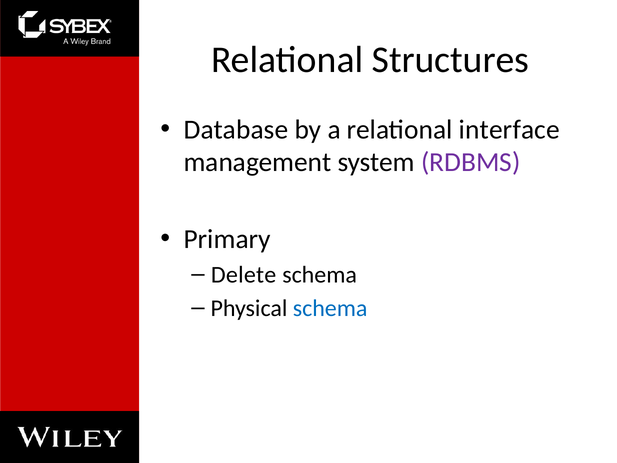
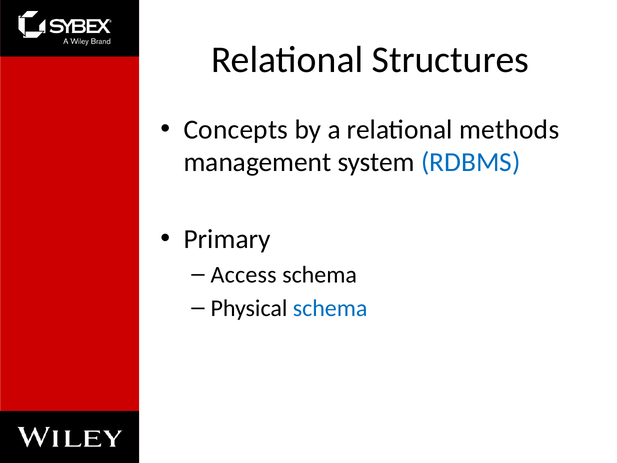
Database: Database -> Concepts
interface: interface -> methods
RDBMS colour: purple -> blue
Delete: Delete -> Access
